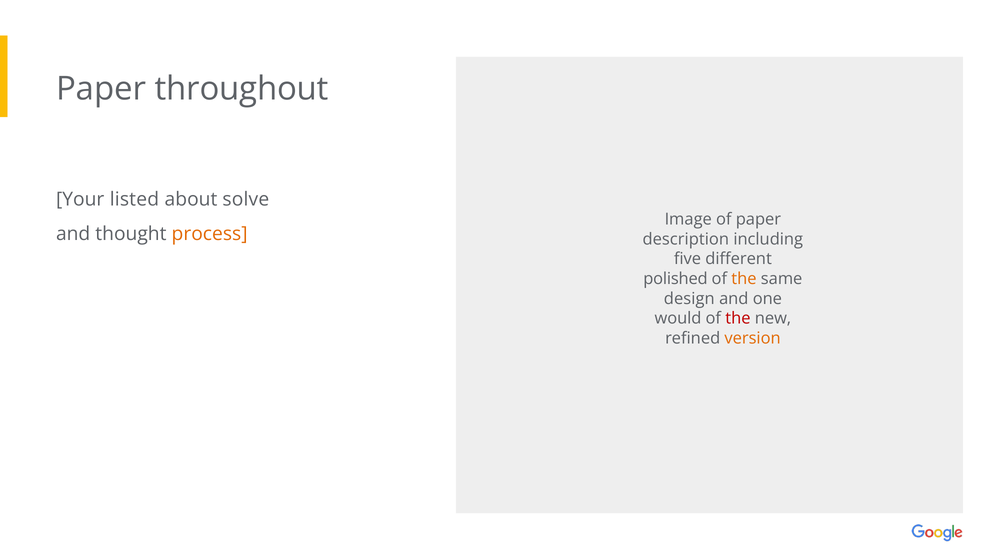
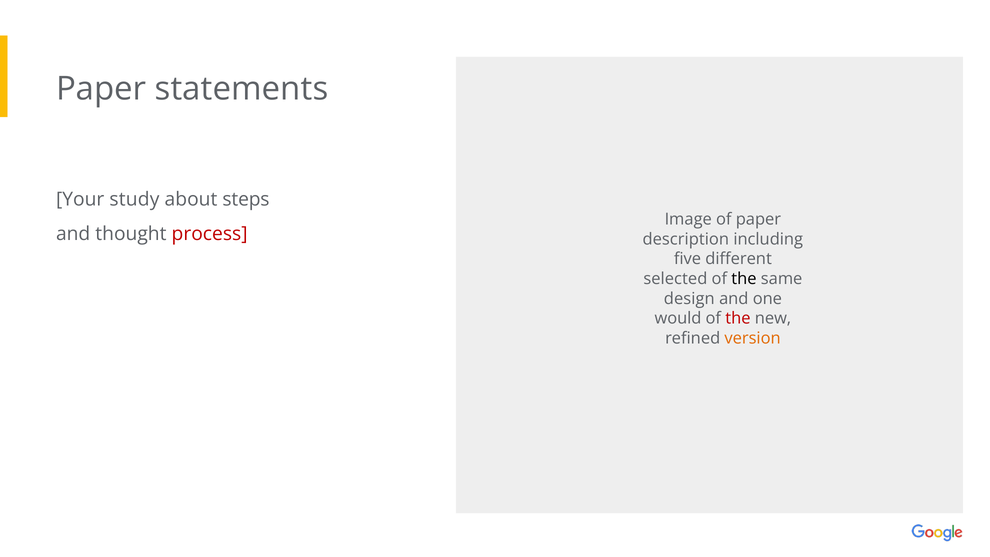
throughout: throughout -> statements
listed: listed -> study
solve: solve -> steps
process colour: orange -> red
polished: polished -> selected
the at (744, 279) colour: orange -> black
